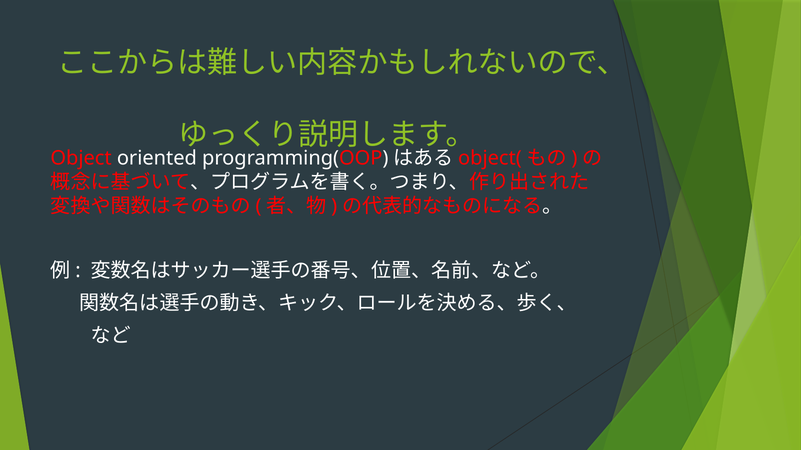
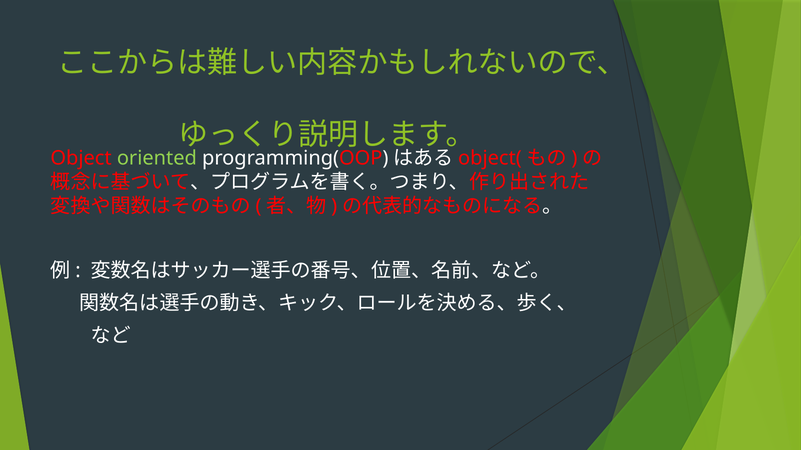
oriented colour: white -> light green
